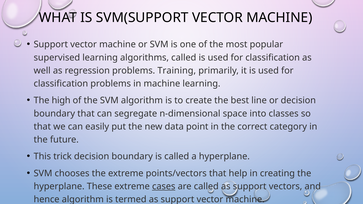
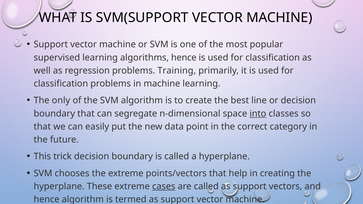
algorithms called: called -> hence
high: high -> only
into underline: none -> present
